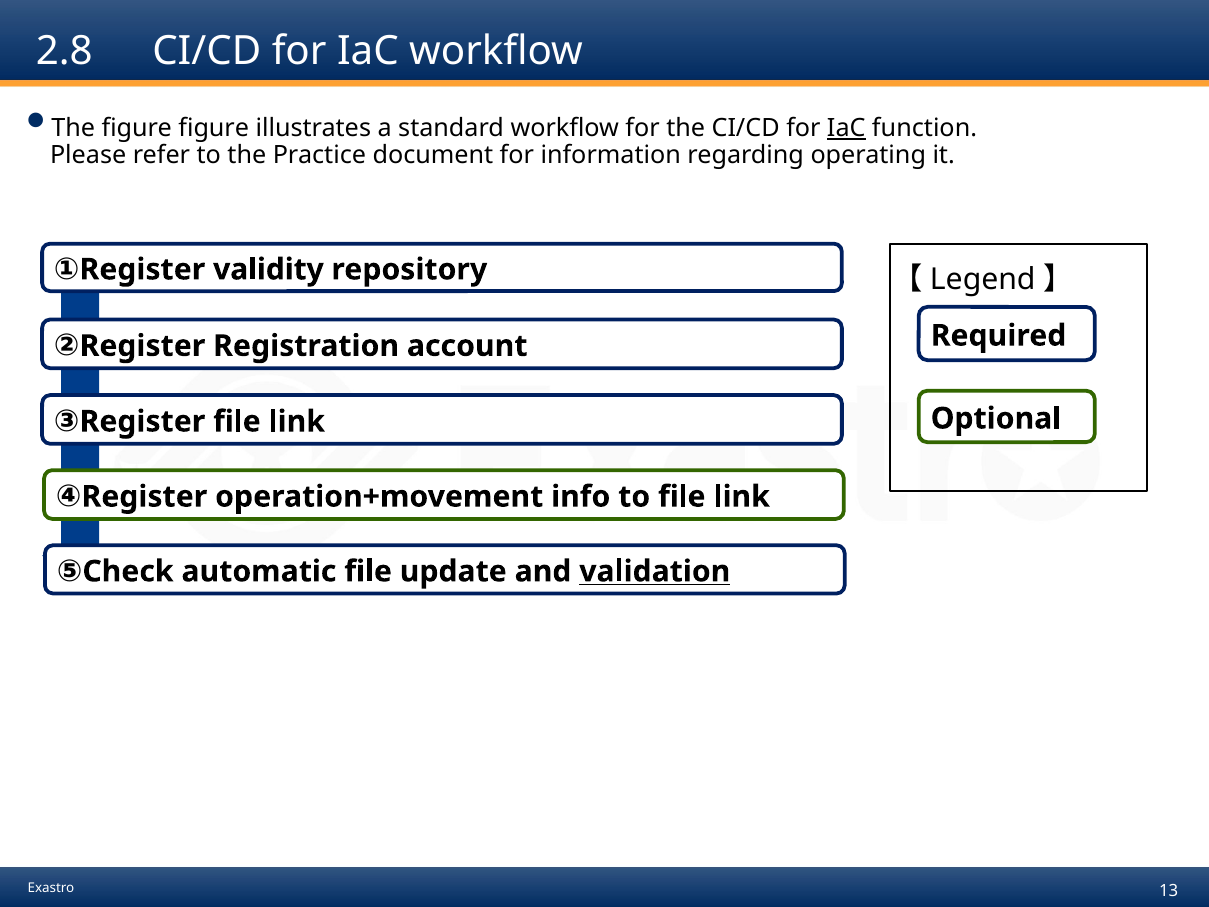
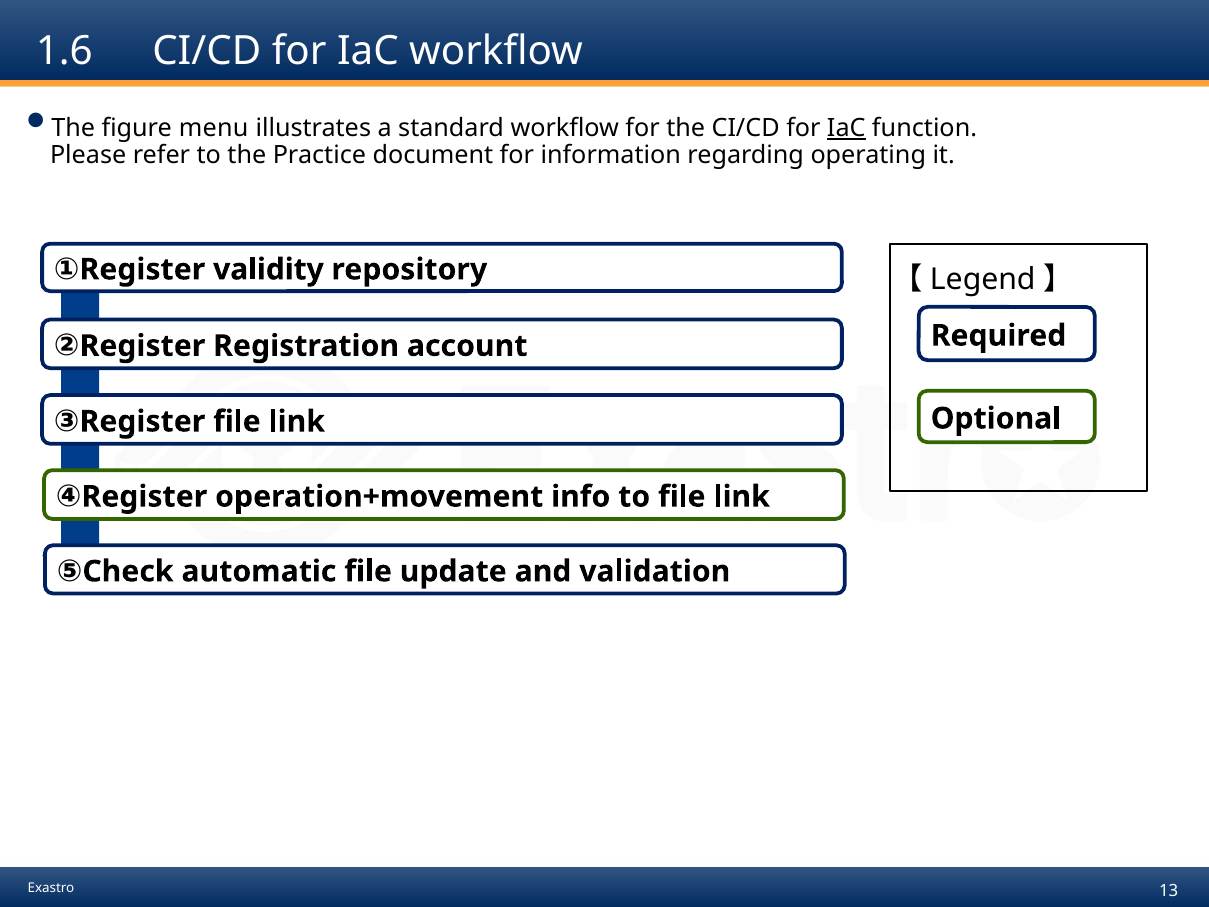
2.8: 2.8 -> 1.6
figure figure: figure -> menu
validation underline: present -> none
